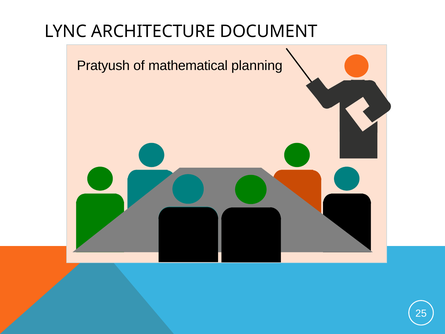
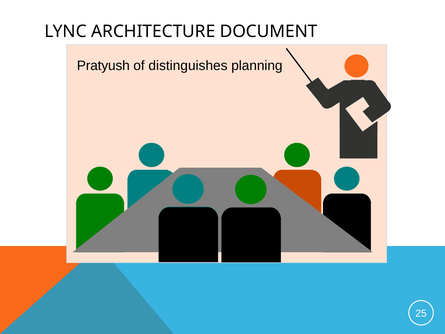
mathematical: mathematical -> distinguishes
